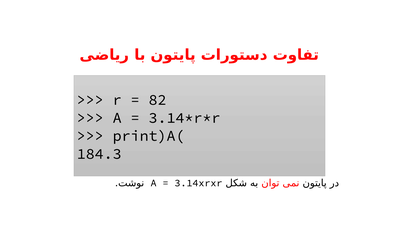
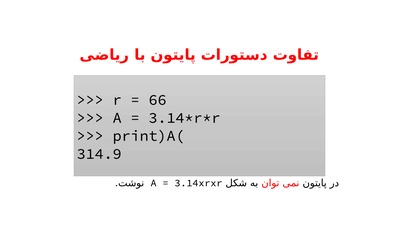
82: 82 -> 66
184.3: 184.3 -> 314.9
